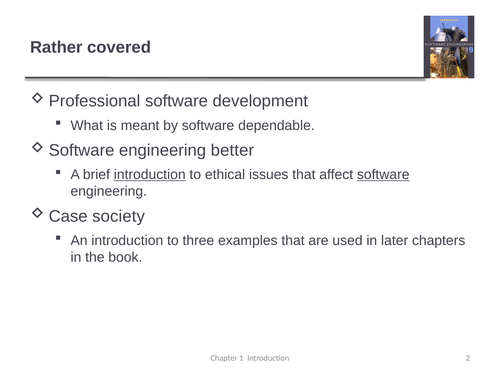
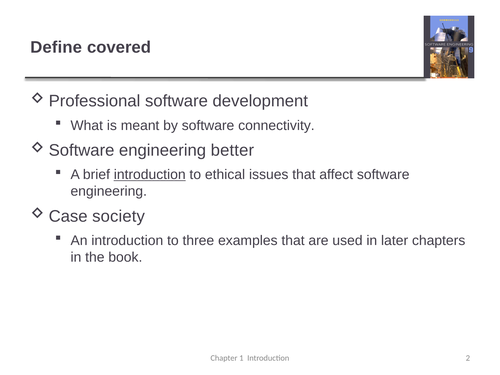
Rather: Rather -> Define
dependable: dependable -> connectivity
software at (383, 175) underline: present -> none
